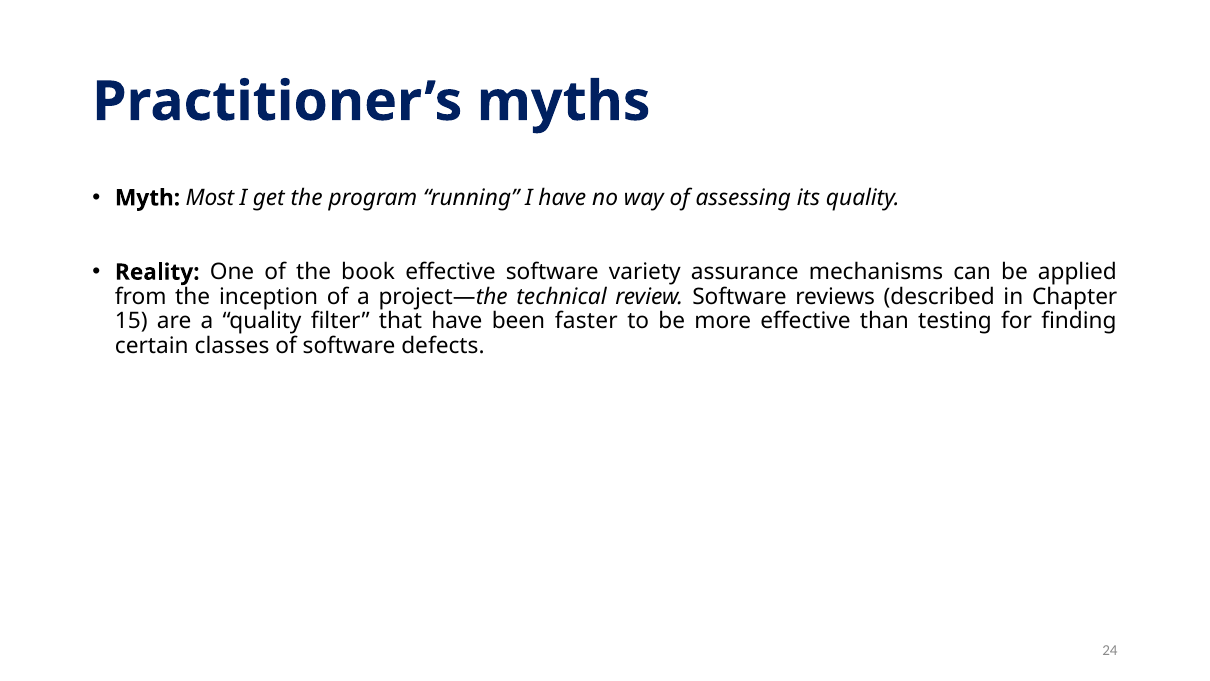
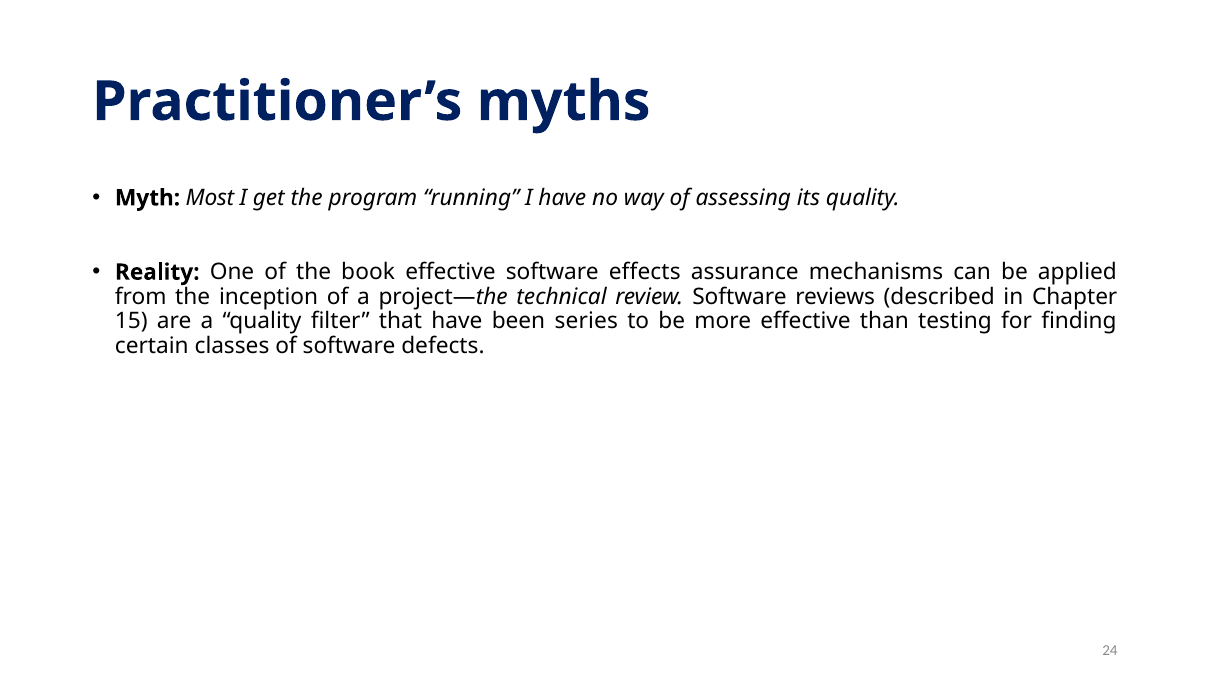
variety: variety -> effects
faster: faster -> series
